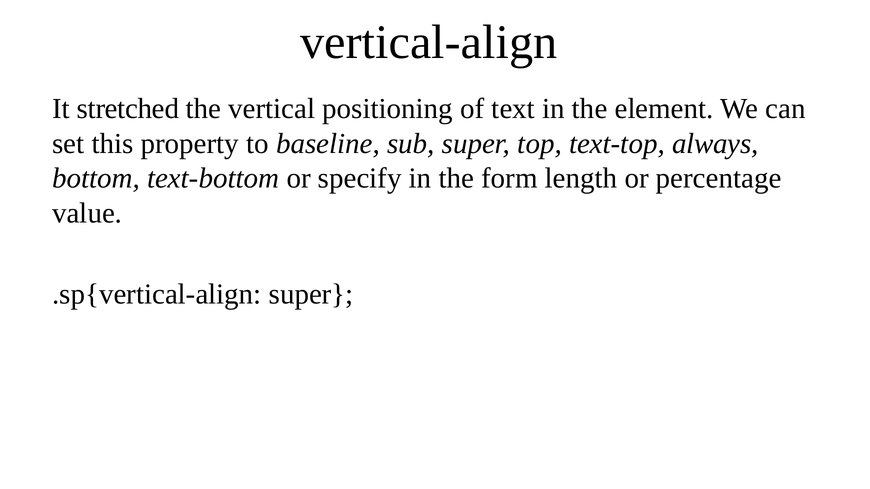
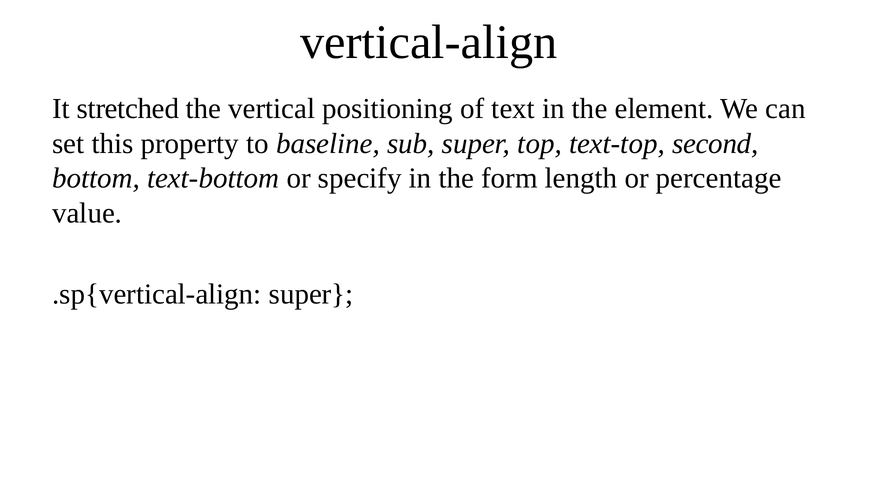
always: always -> second
